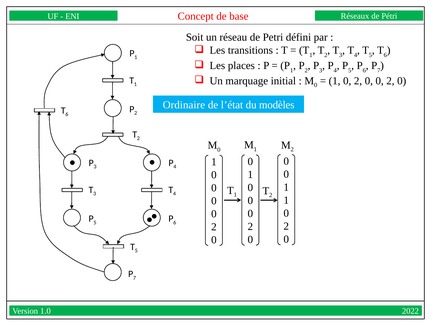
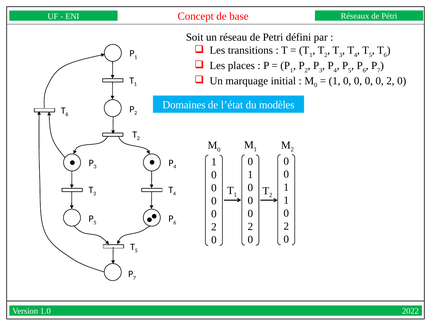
2 at (358, 81): 2 -> 0
Ordinaire: Ordinaire -> Domaines
